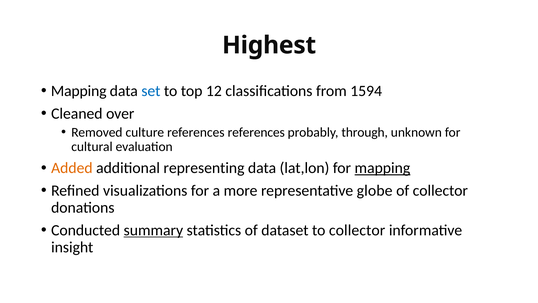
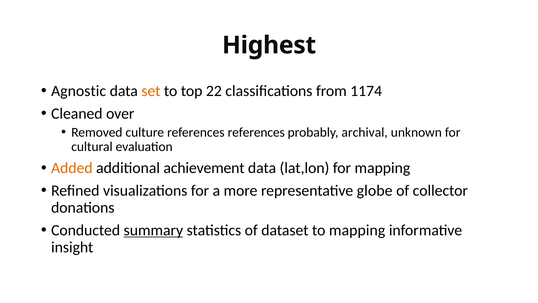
Mapping at (79, 91): Mapping -> Agnostic
set colour: blue -> orange
12: 12 -> 22
1594: 1594 -> 1174
through: through -> archival
representing: representing -> achievement
mapping at (382, 168) underline: present -> none
to collector: collector -> mapping
